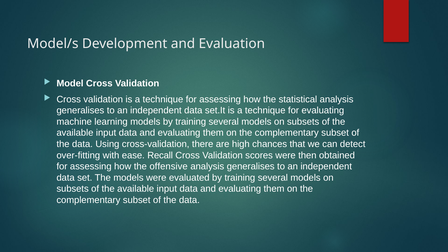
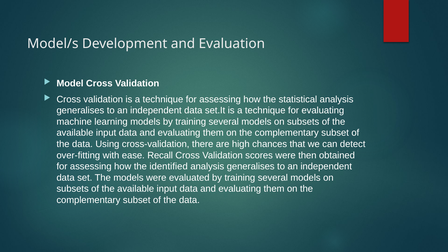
offensive: offensive -> identified
